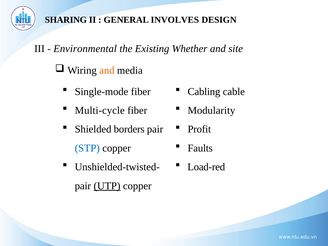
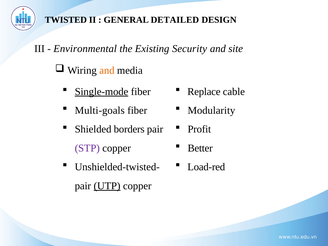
SHARING: SHARING -> TWISTED
INVOLVES: INVOLVES -> DETAILED
Whether: Whether -> Security
Single-mode underline: none -> present
Cabling: Cabling -> Replace
Multi-cycle: Multi-cycle -> Multi-goals
Faults: Faults -> Better
STP colour: blue -> purple
